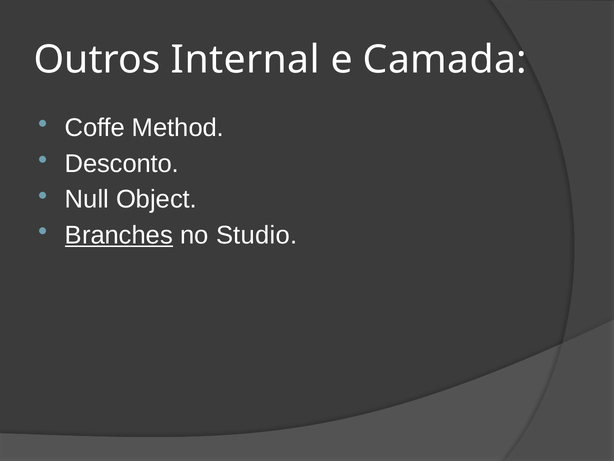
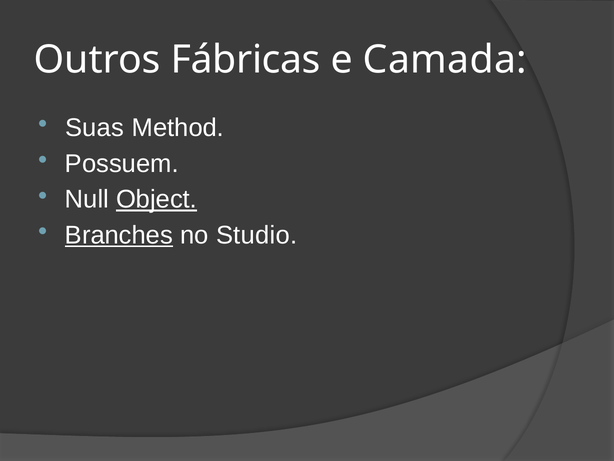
Internal: Internal -> Fábricas
Coffe: Coffe -> Suas
Desconto: Desconto -> Possuem
Object underline: none -> present
